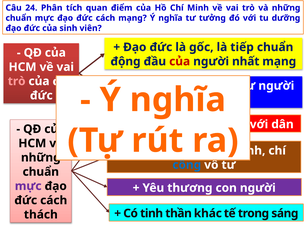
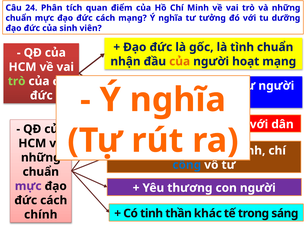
tiếp: tiếp -> tình
động: động -> nhận
của at (180, 62) colour: red -> orange
nhất: nhất -> hoạt
trò at (17, 81) colour: pink -> light green
thách at (41, 215): thách -> chính
